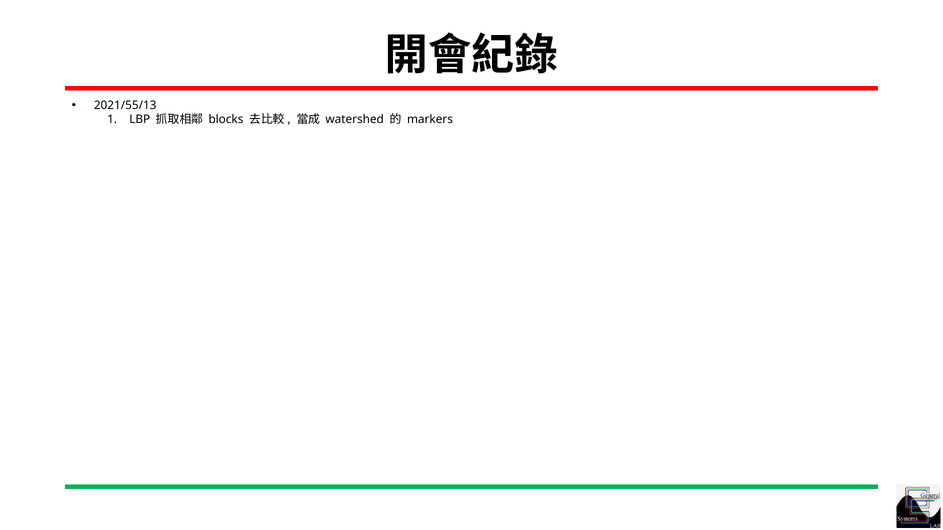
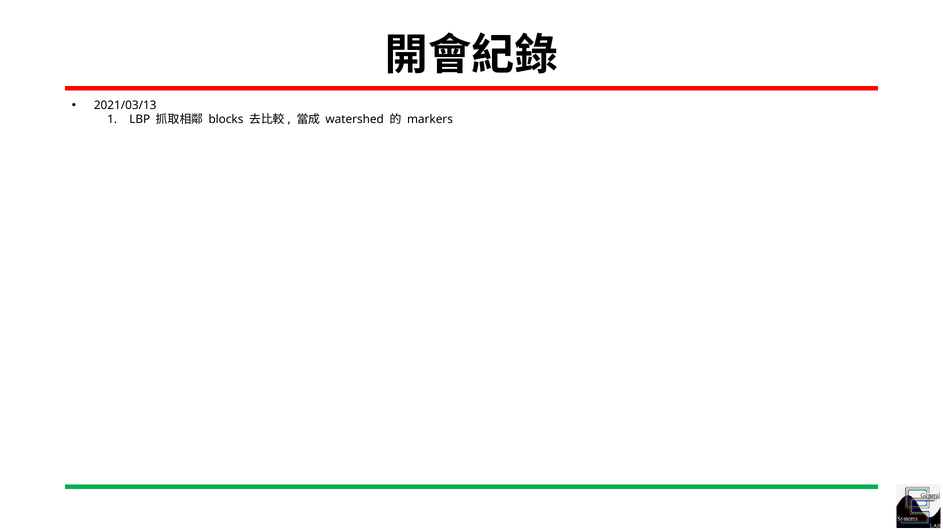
2021/55/13: 2021/55/13 -> 2021/03/13
